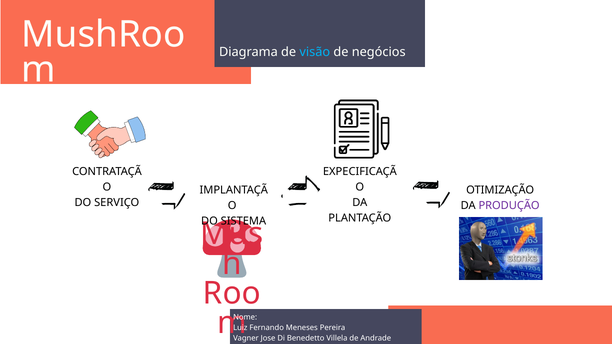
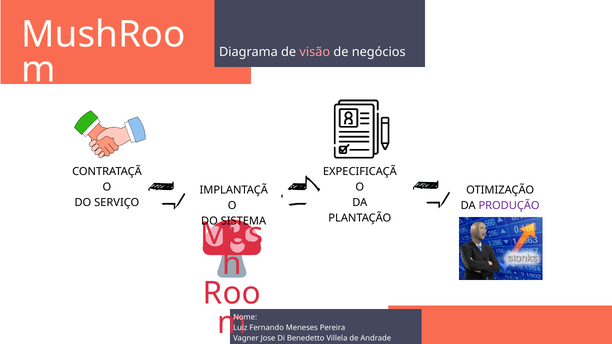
visão colour: light blue -> pink
